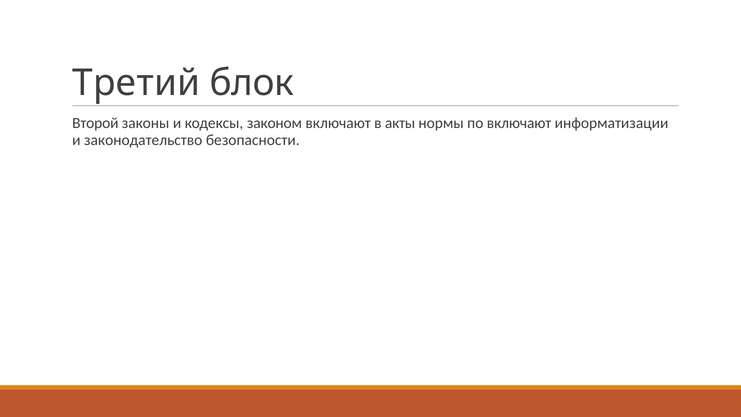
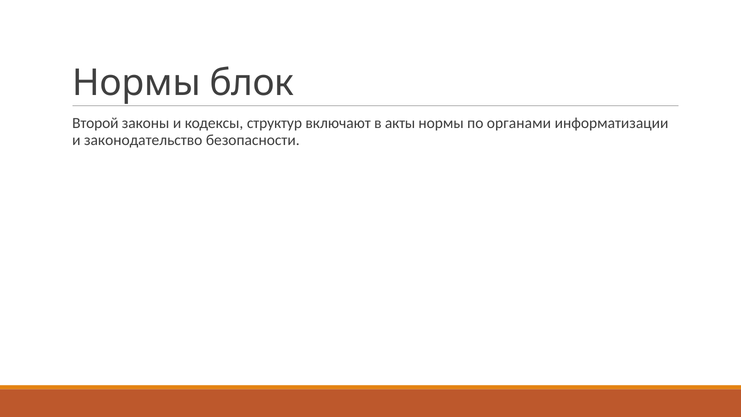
Третий at (136, 83): Третий -> Нормы
законом: законом -> структур
по включают: включают -> органами
